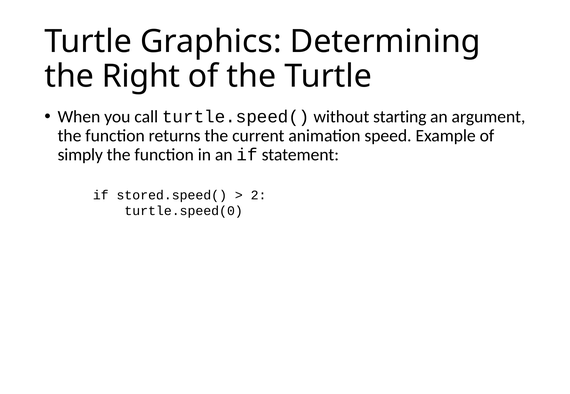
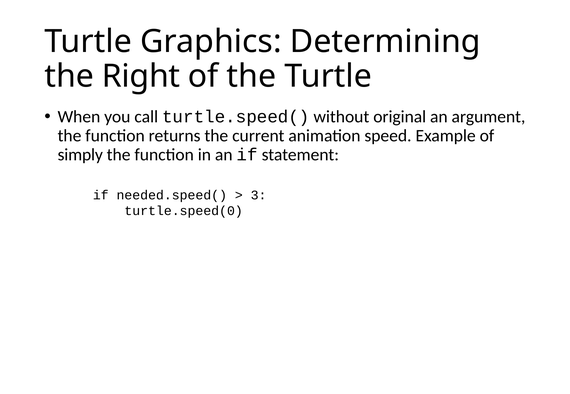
starting: starting -> original
stored.speed(: stored.speed( -> needed.speed(
2: 2 -> 3
